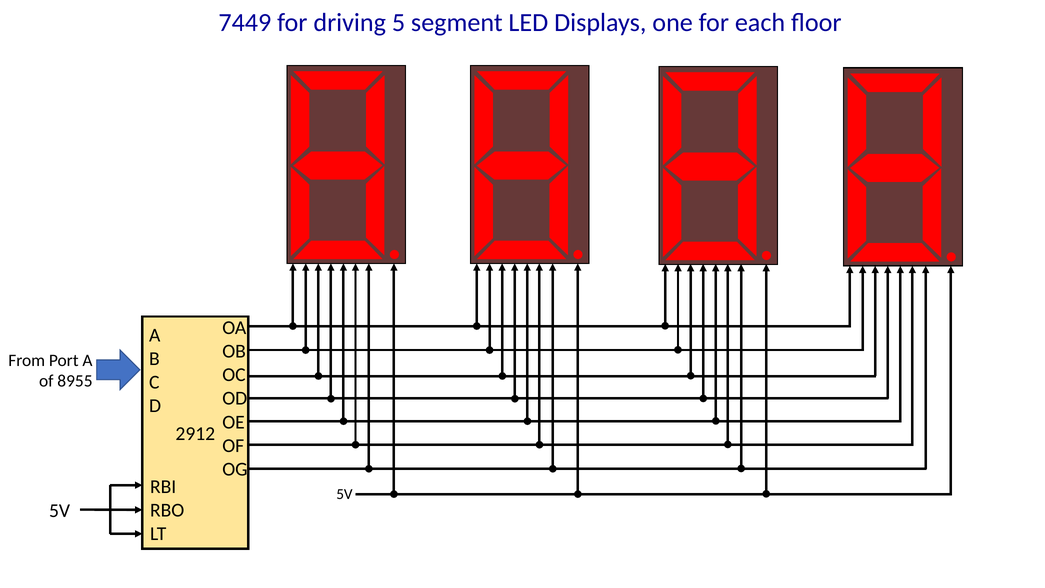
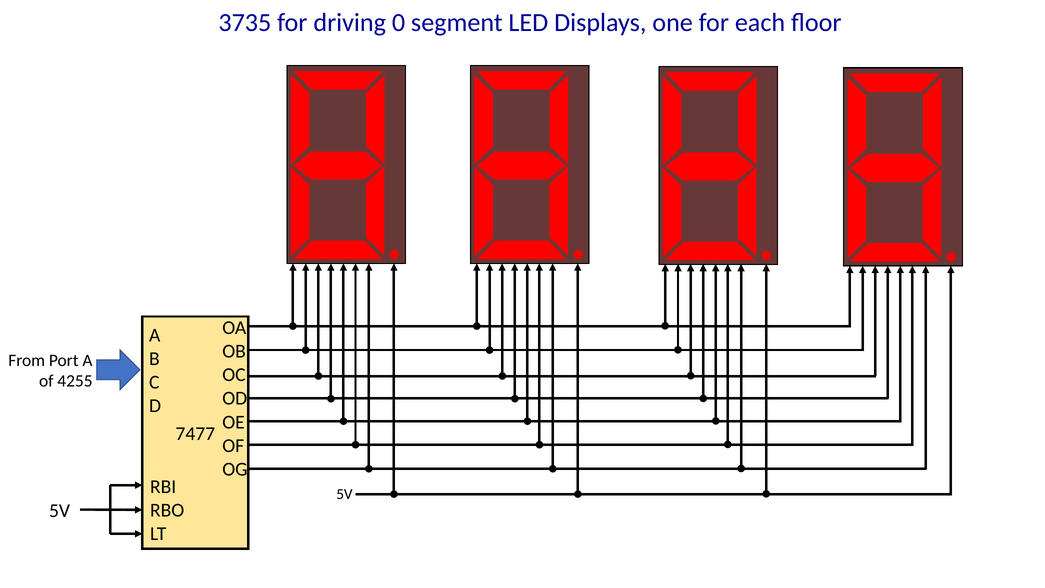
7449: 7449 -> 3735
5: 5 -> 0
8955: 8955 -> 4255
2912: 2912 -> 7477
